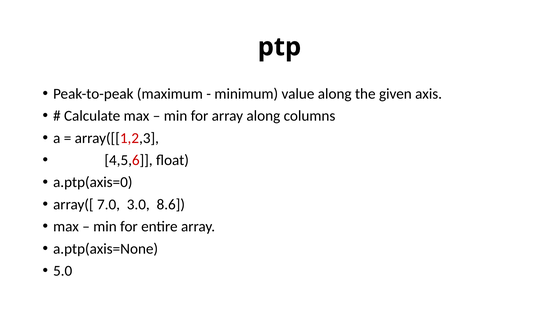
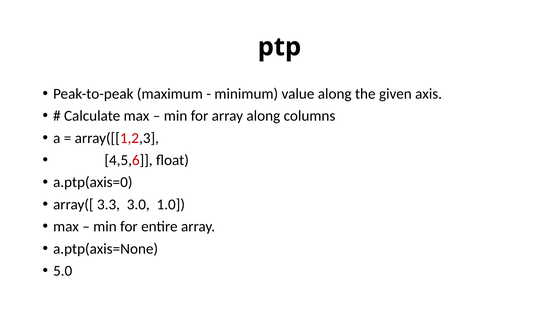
7.0: 7.0 -> 3.3
8.6: 8.6 -> 1.0
